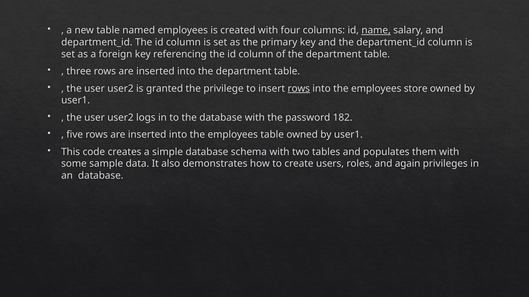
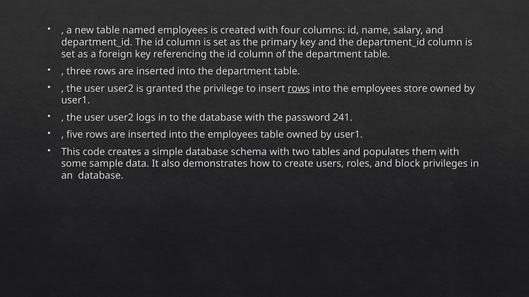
name underline: present -> none
182: 182 -> 241
again: again -> block
